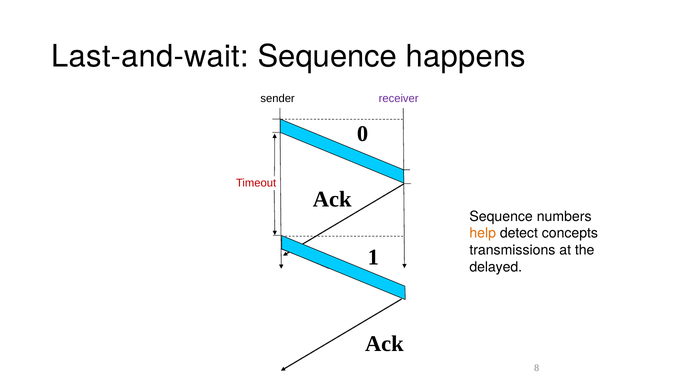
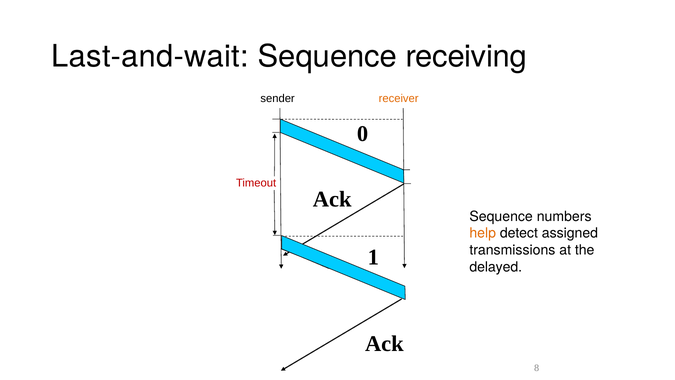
happens: happens -> receiving
receiver colour: purple -> orange
concepts: concepts -> assigned
